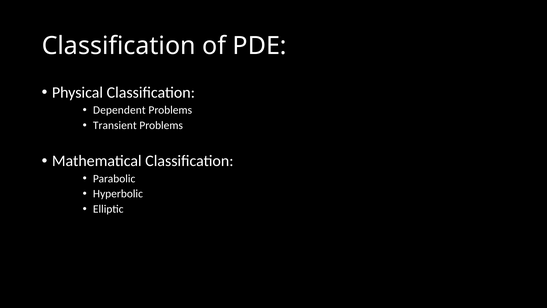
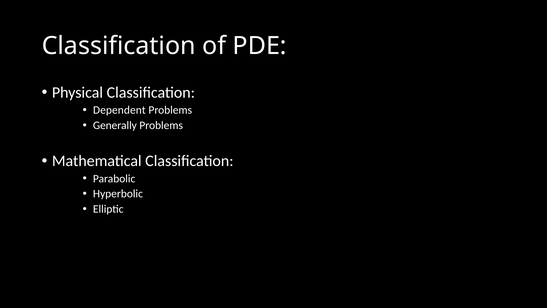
Transient: Transient -> Generally
